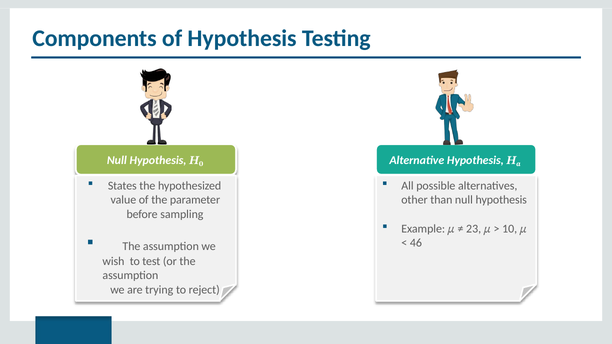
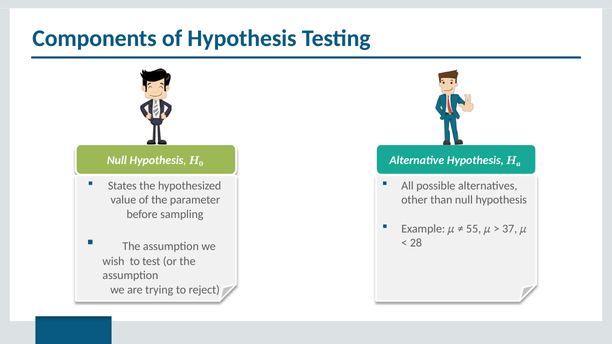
23: 23 -> 55
10: 10 -> 37
46: 46 -> 28
